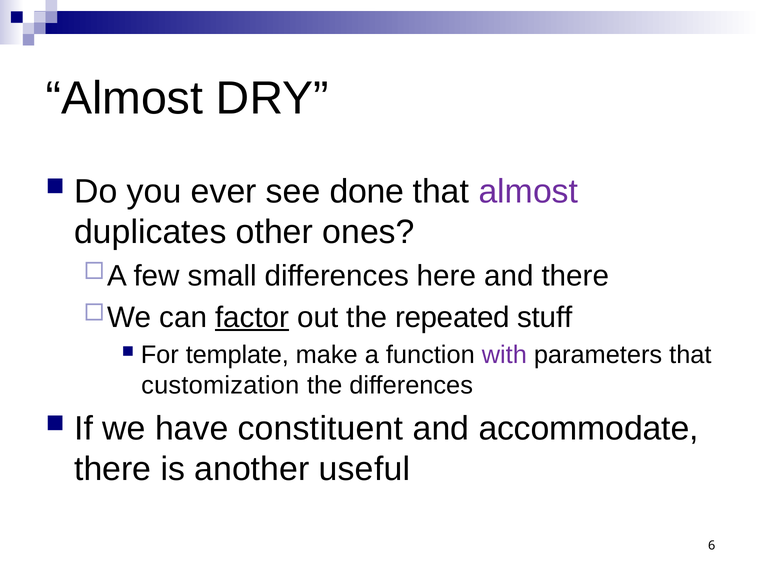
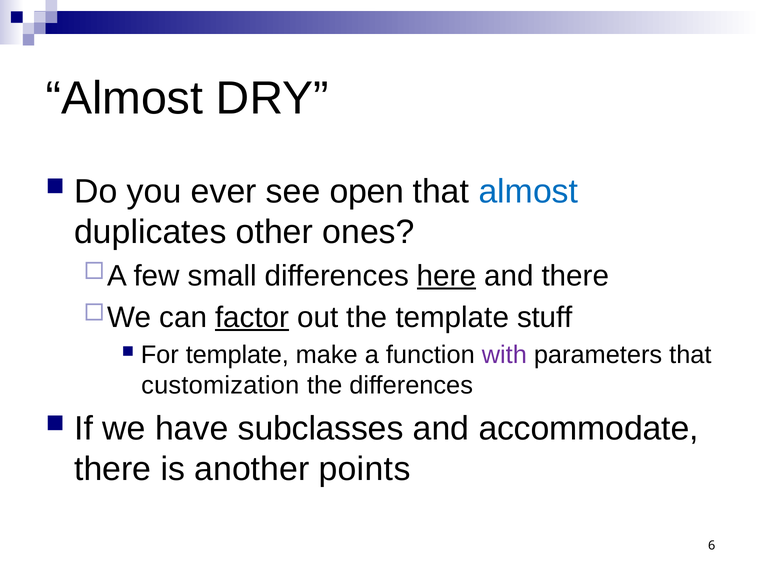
done: done -> open
almost at (528, 191) colour: purple -> blue
here underline: none -> present
the repeated: repeated -> template
constituent: constituent -> subclasses
useful: useful -> points
